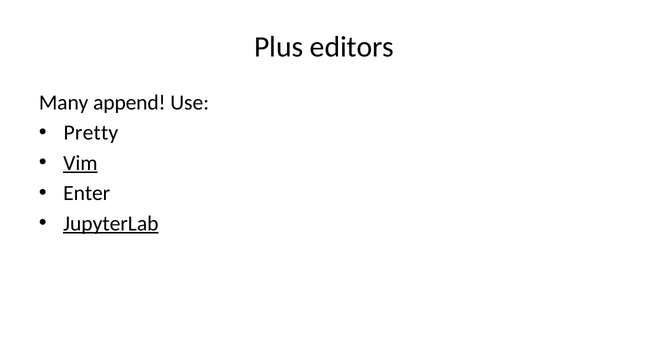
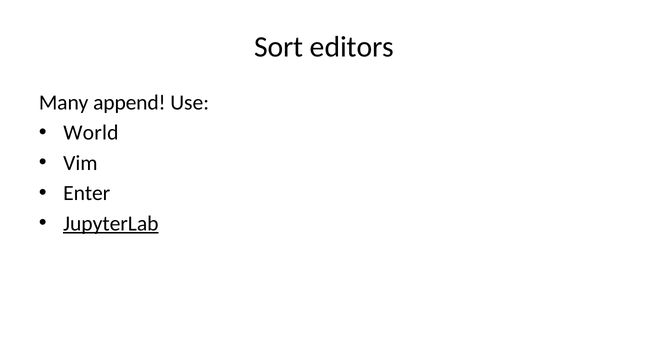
Plus: Plus -> Sort
Pretty: Pretty -> World
Vim underline: present -> none
